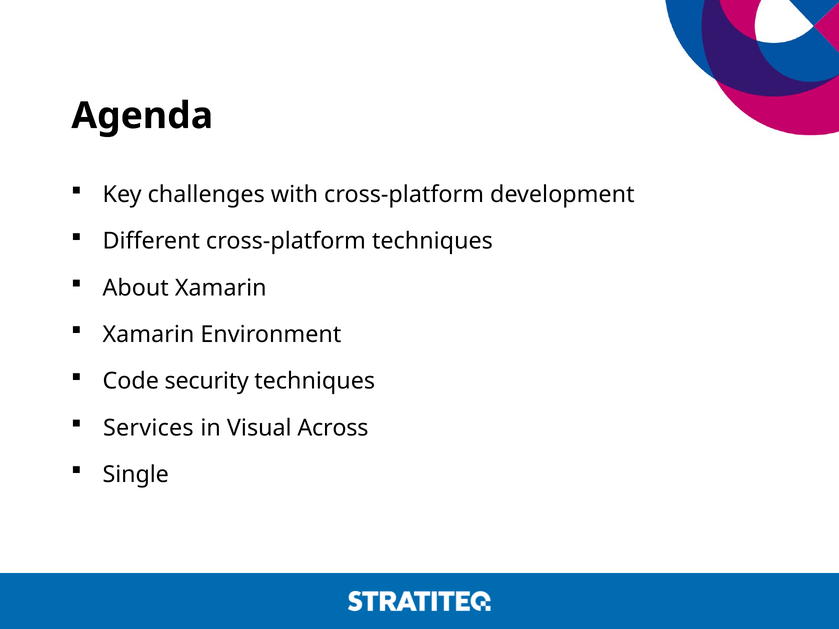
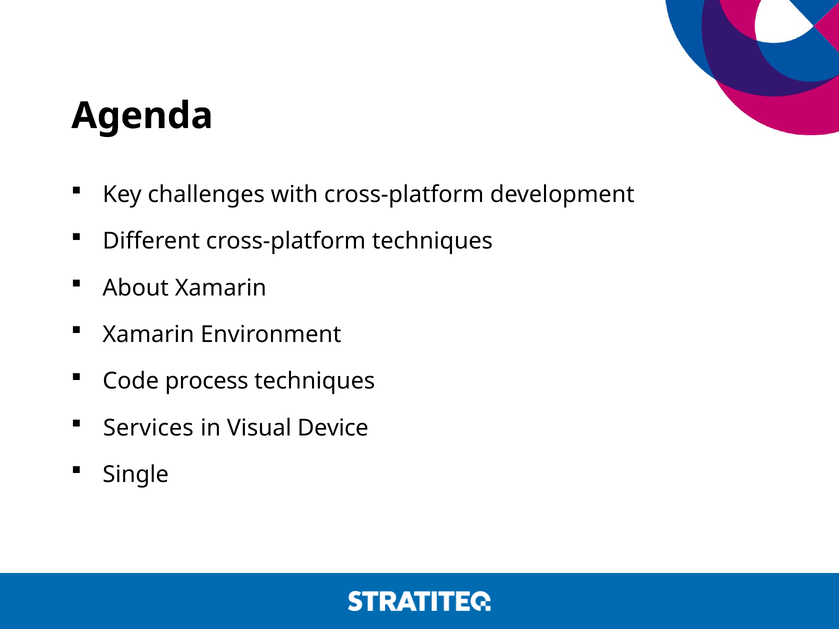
security: security -> process
Across: Across -> Device
